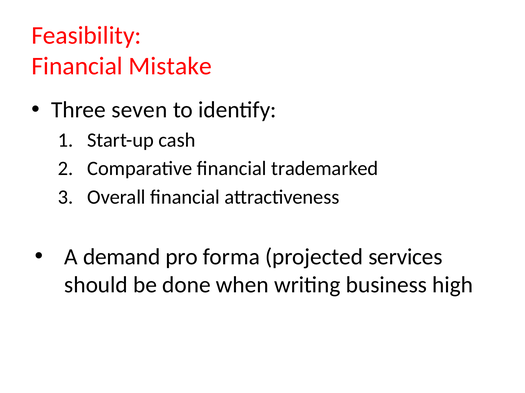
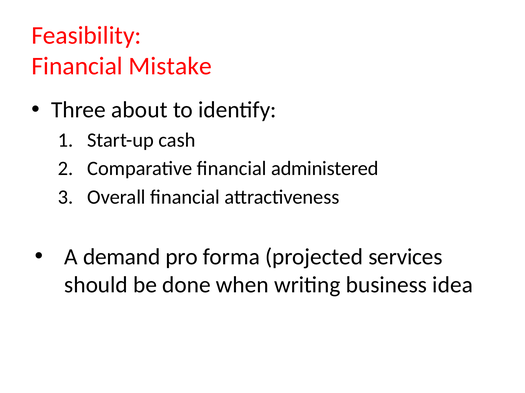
seven: seven -> about
trademarked: trademarked -> administered
high: high -> idea
